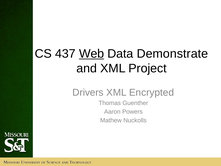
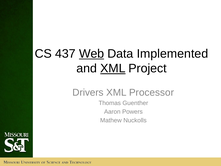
Demonstrate: Demonstrate -> Implemented
XML at (113, 68) underline: none -> present
Encrypted: Encrypted -> Processor
